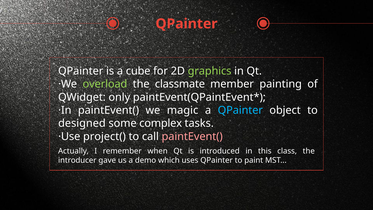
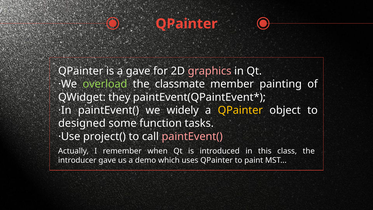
a cube: cube -> gave
graphics colour: light green -> pink
only: only -> they
magic: magic -> widely
QPainter at (240, 110) colour: light blue -> yellow
complex: complex -> function
